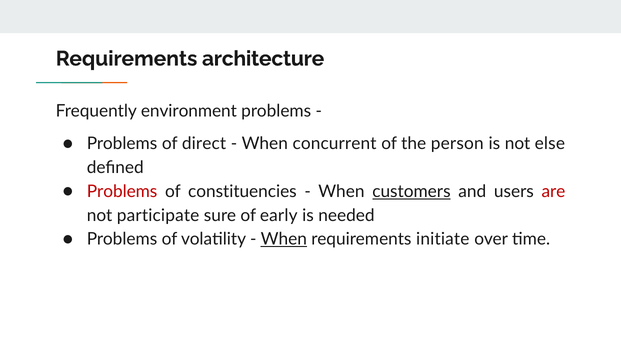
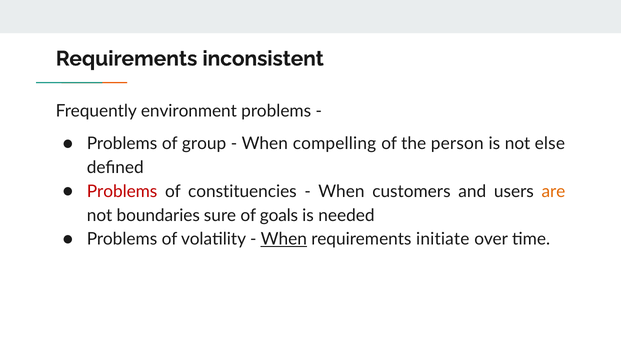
architecture: architecture -> inconsistent
direct: direct -> group
concurrent: concurrent -> compelling
customers underline: present -> none
are colour: red -> orange
participate: participate -> boundaries
early: early -> goals
